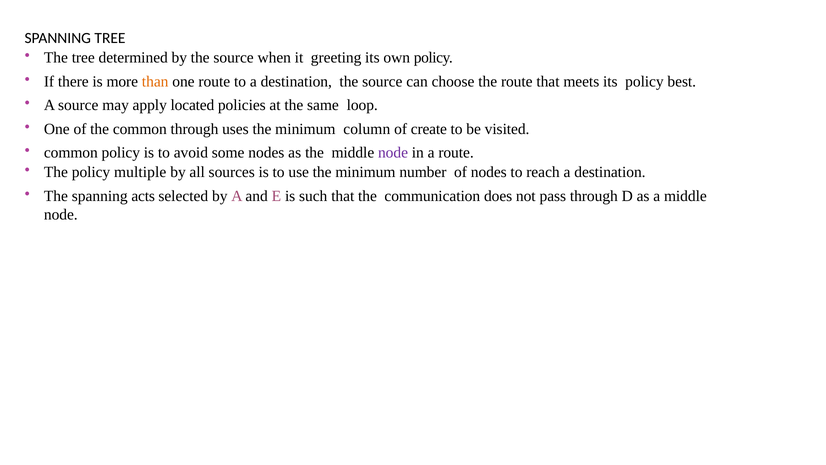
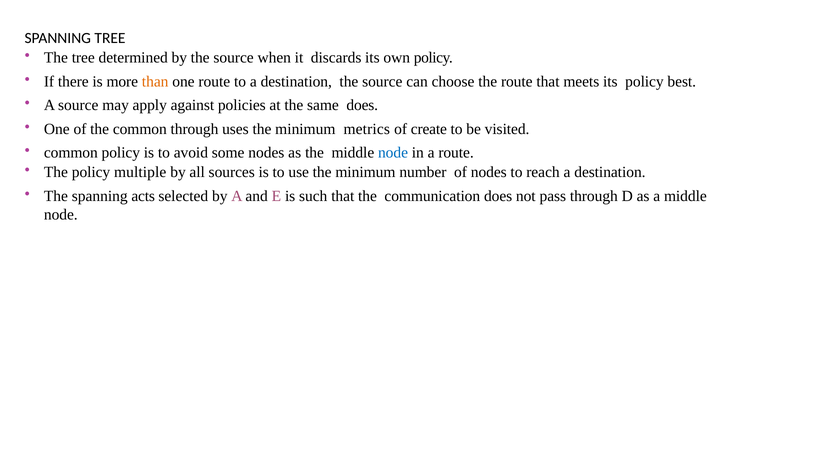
greeting: greeting -> discards
located: located -> against
same loop: loop -> does
column: column -> metrics
node at (393, 153) colour: purple -> blue
